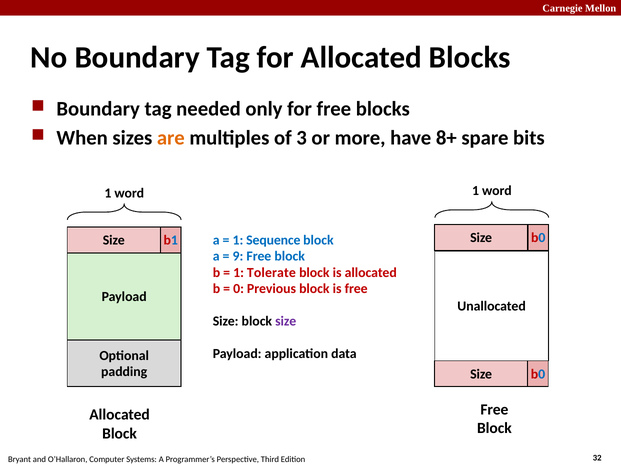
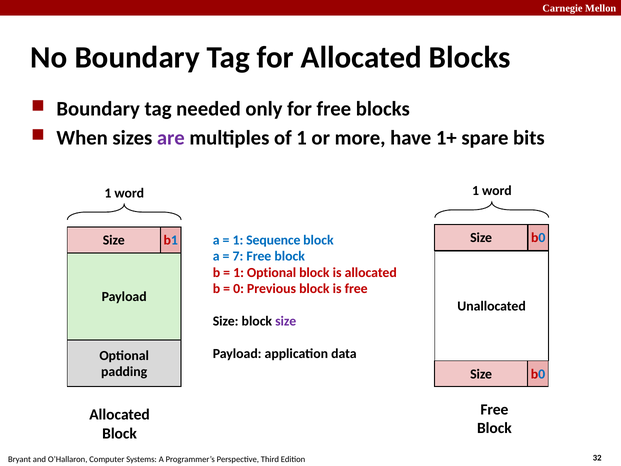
are colour: orange -> purple
of 3: 3 -> 1
8+: 8+ -> 1+
9: 9 -> 7
1 Tolerate: Tolerate -> Optional
